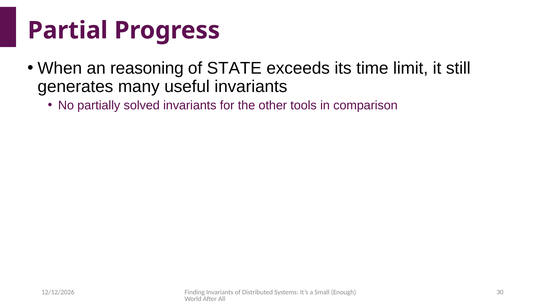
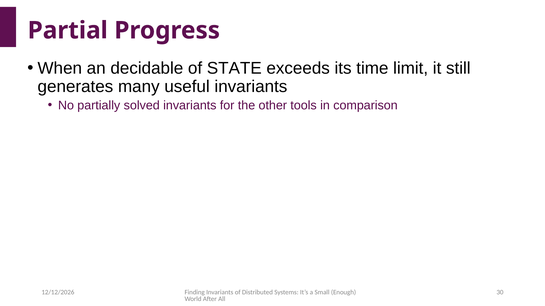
reasoning: reasoning -> decidable
